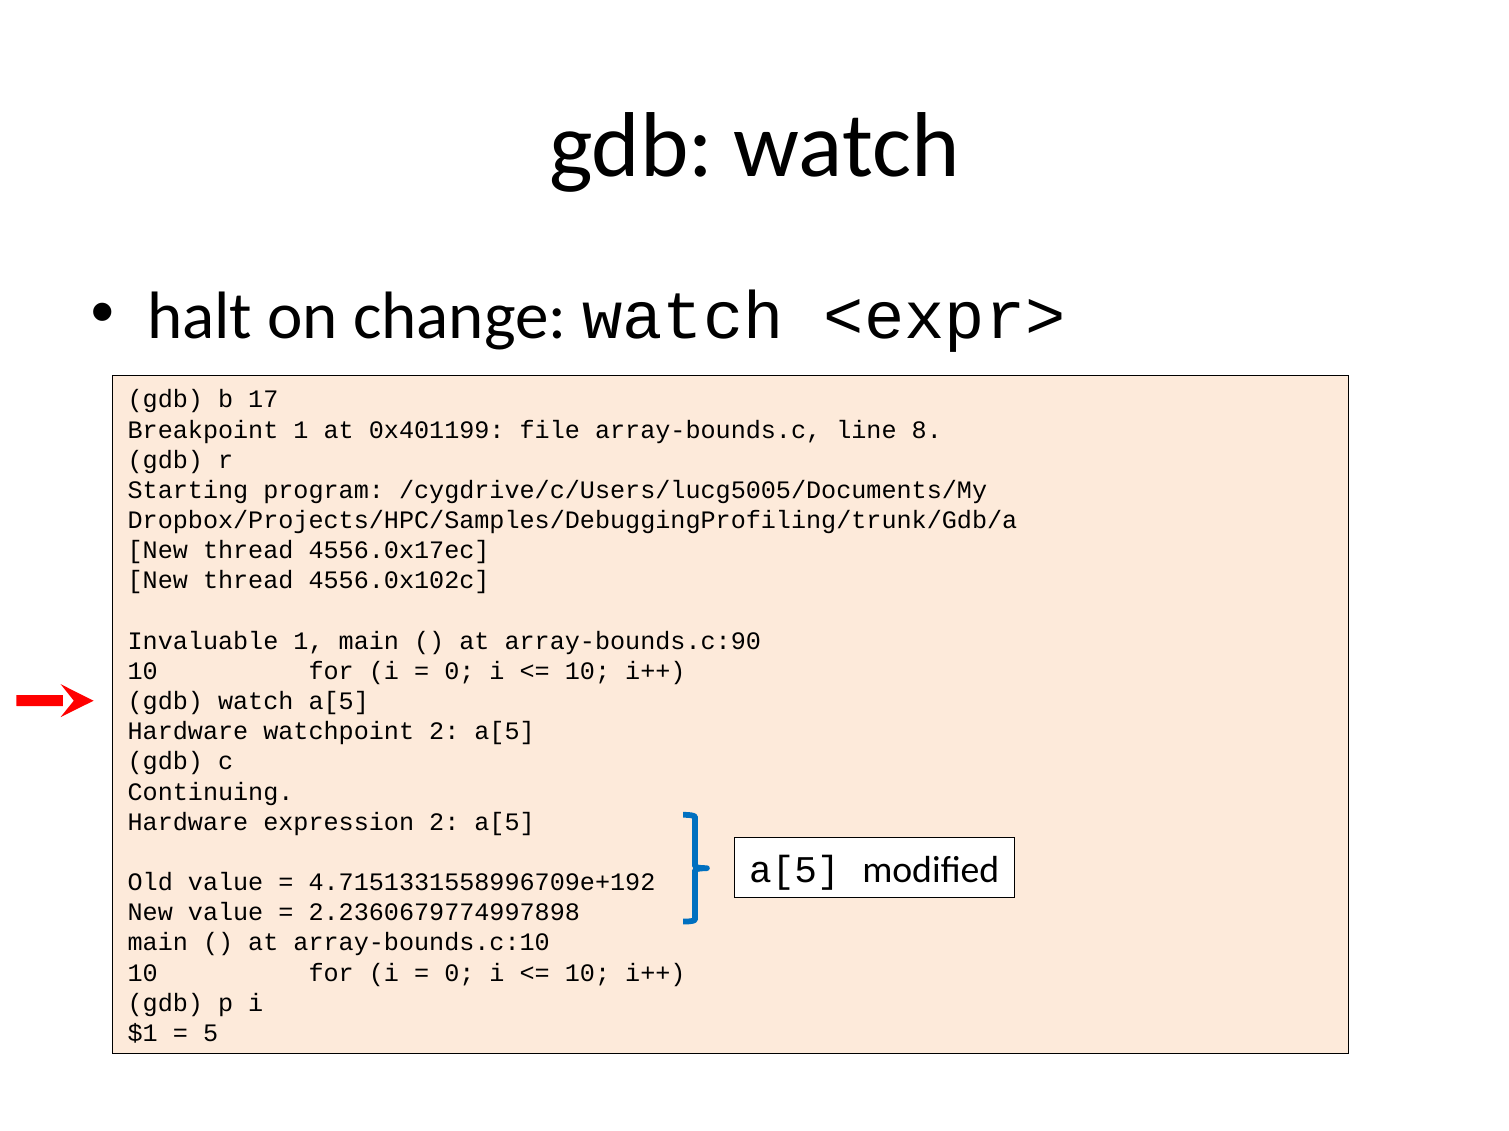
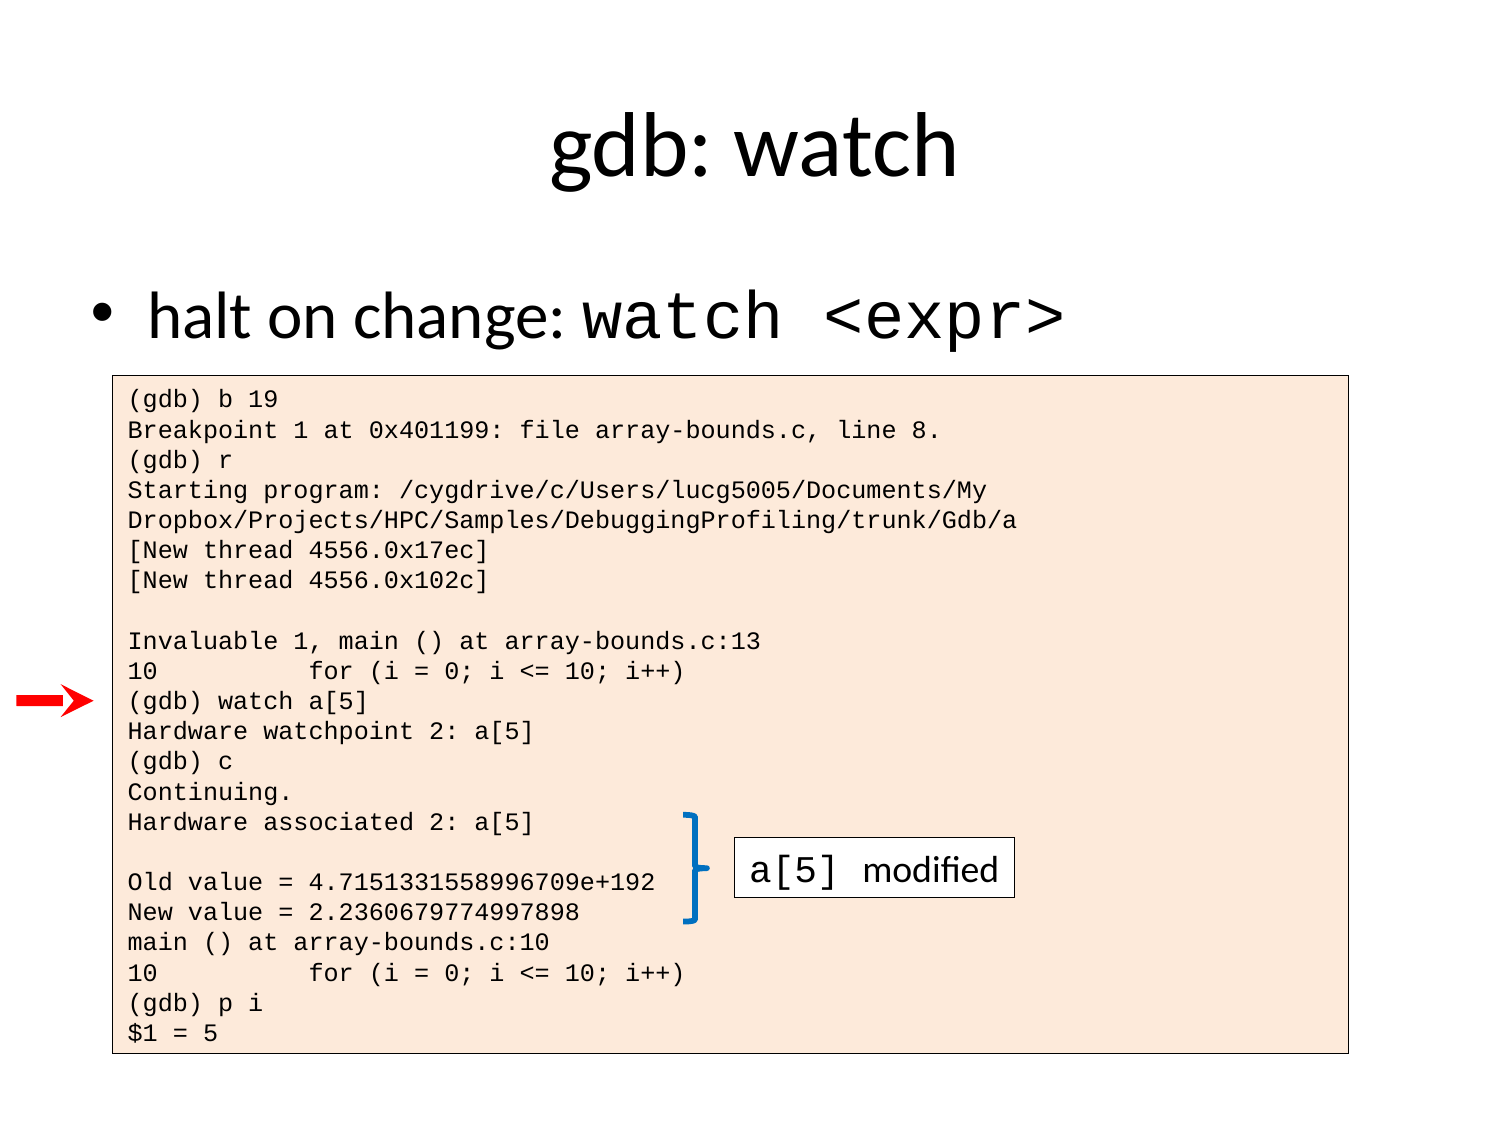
17: 17 -> 19
array-bounds.c:90: array-bounds.c:90 -> array-bounds.c:13
expression: expression -> associated
